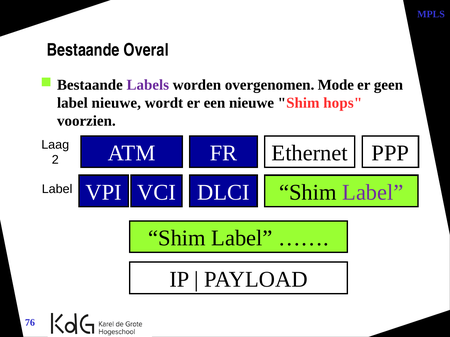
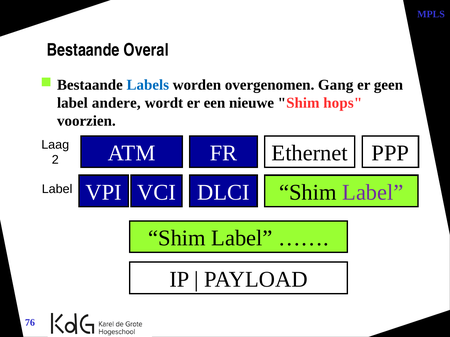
Labels colour: purple -> blue
Mode: Mode -> Gang
label nieuwe: nieuwe -> andere
